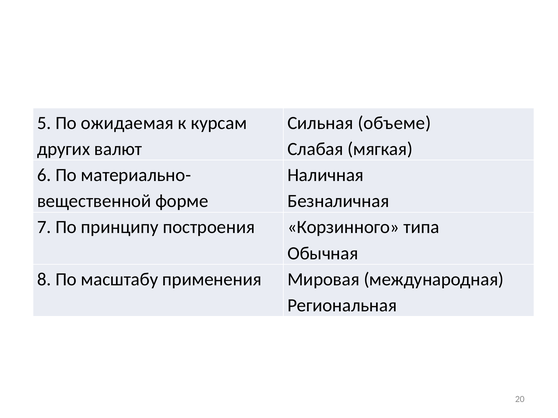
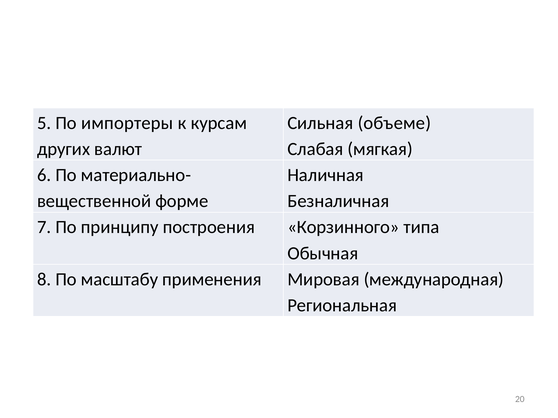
ожидаемая: ожидаемая -> импортеры
